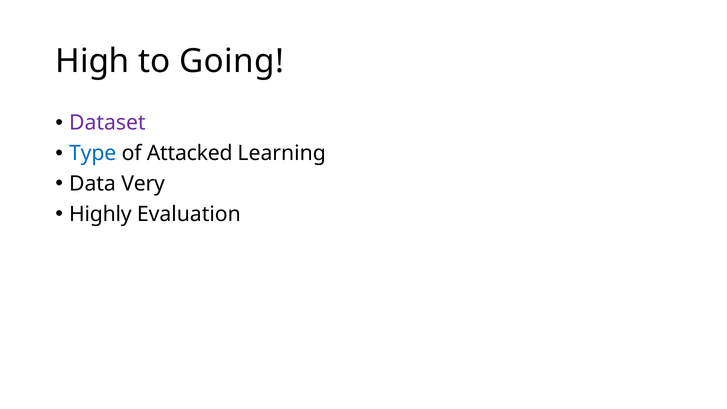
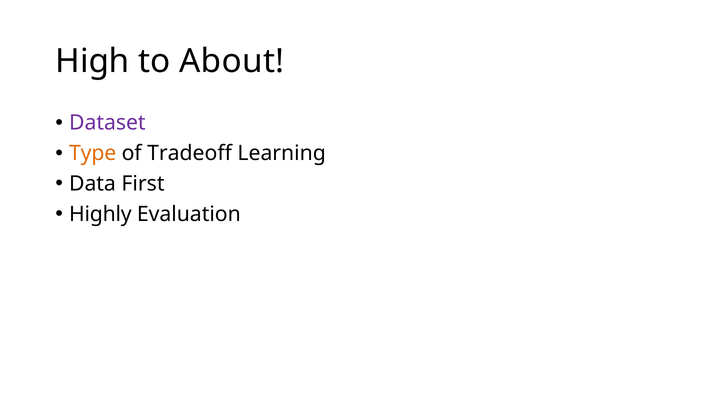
Going: Going -> About
Type colour: blue -> orange
Attacked: Attacked -> Tradeoff
Very: Very -> First
